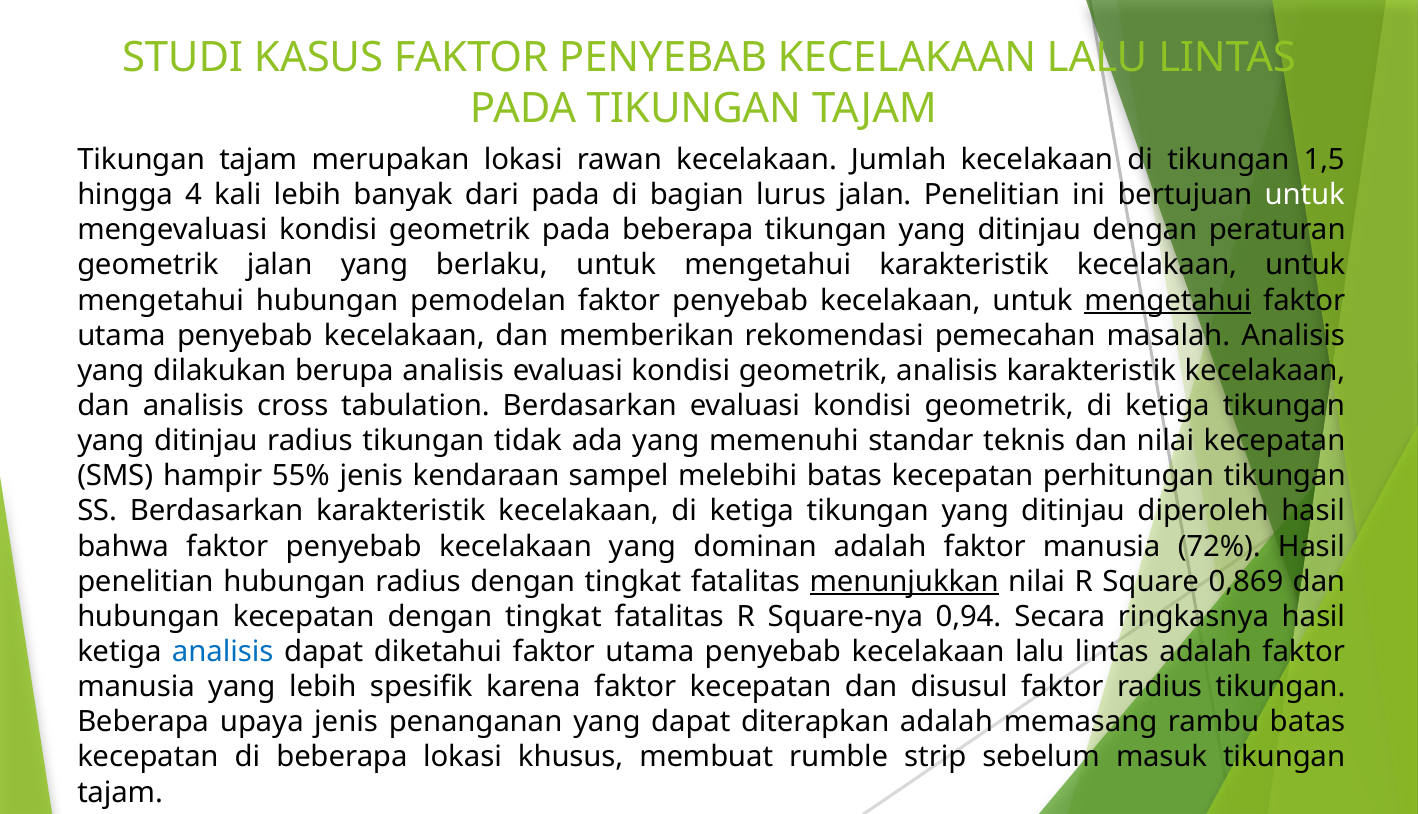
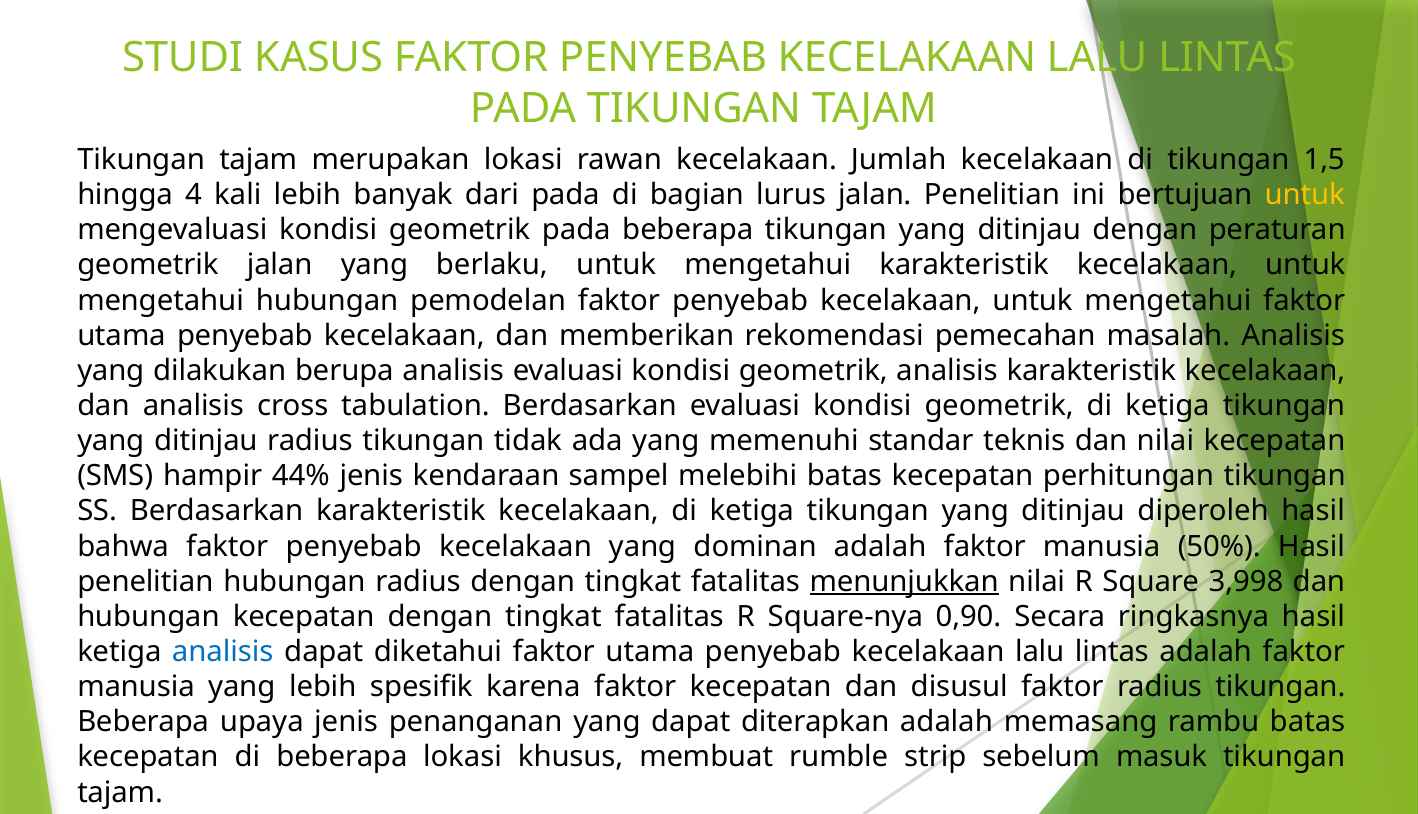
untuk at (1305, 195) colour: white -> yellow
mengetahui at (1168, 301) underline: present -> none
55%: 55% -> 44%
72%: 72% -> 50%
0,869: 0,869 -> 3,998
0,94: 0,94 -> 0,90
